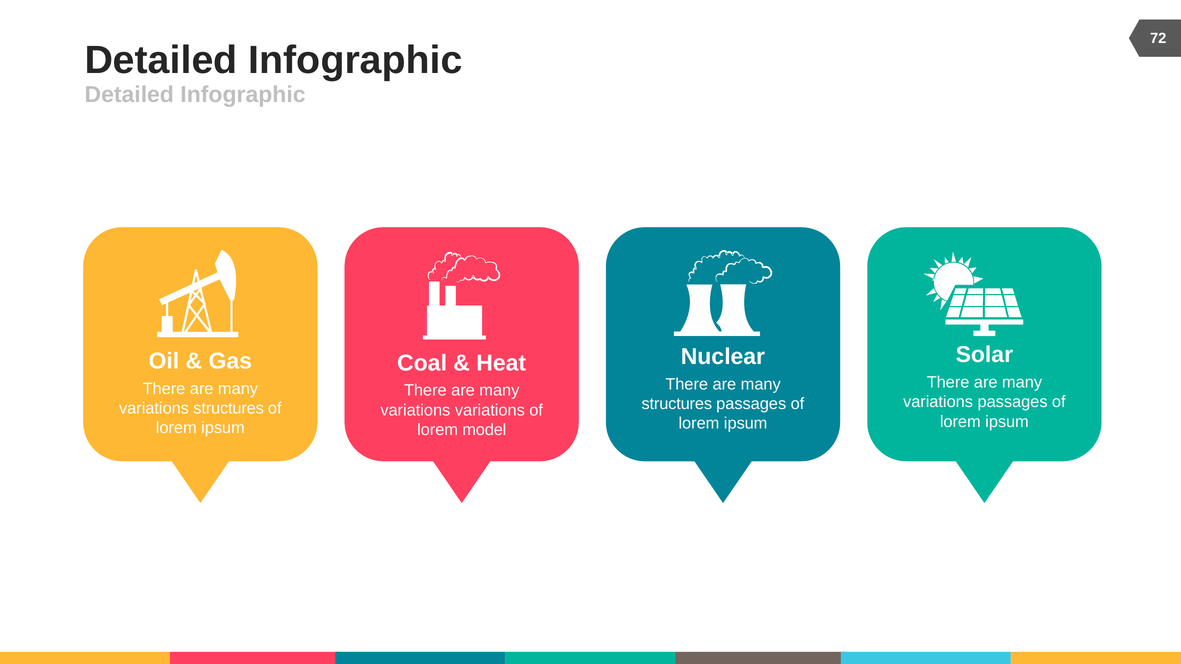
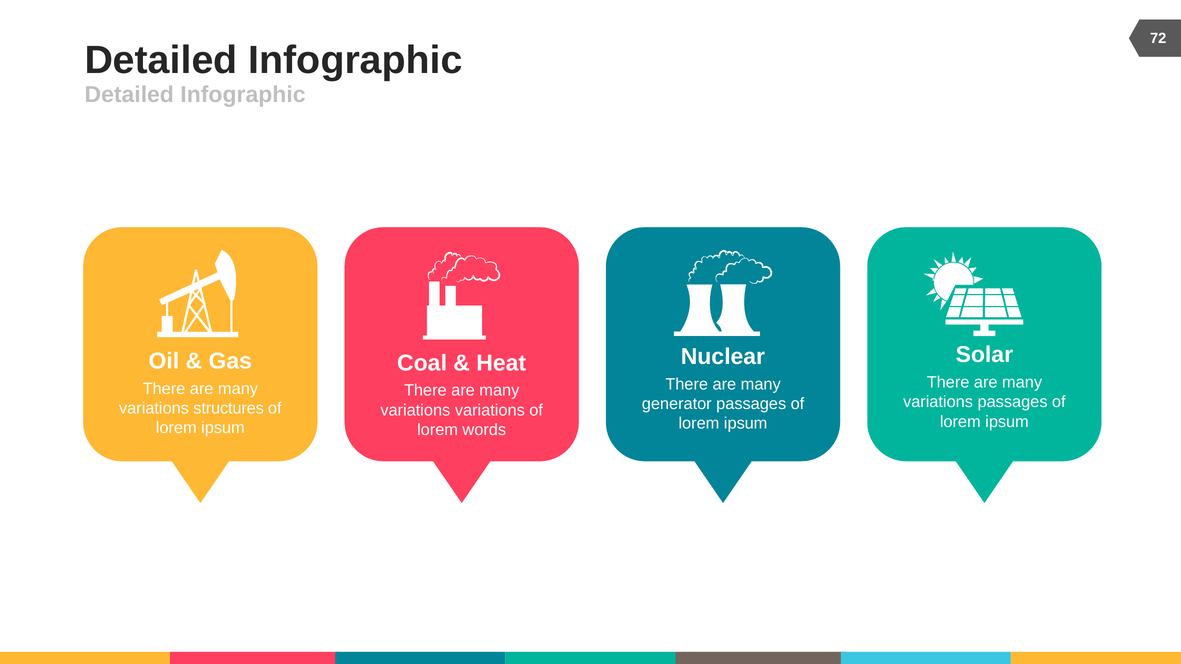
structures at (677, 404): structures -> generator
model: model -> words
